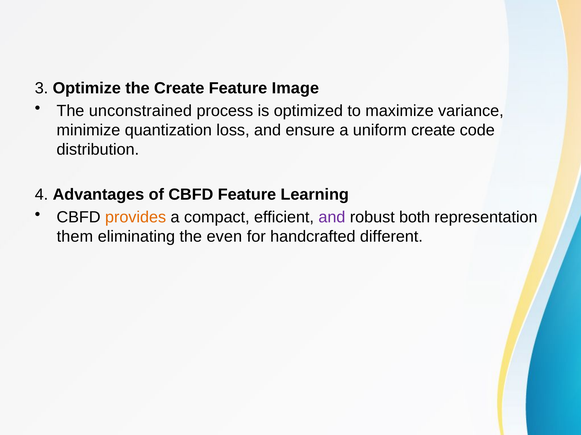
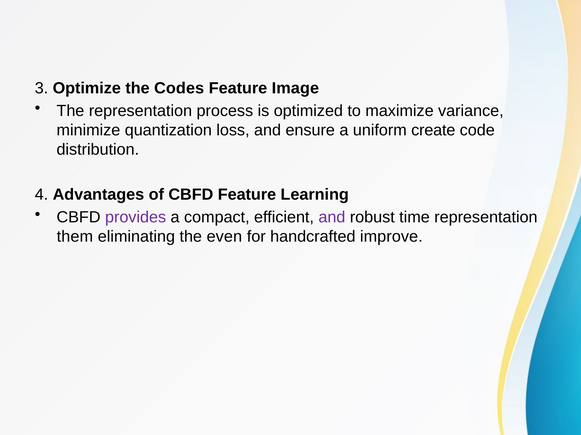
the Create: Create -> Codes
The unconstrained: unconstrained -> representation
provides colour: orange -> purple
both: both -> time
different: different -> improve
